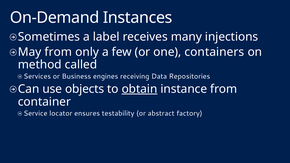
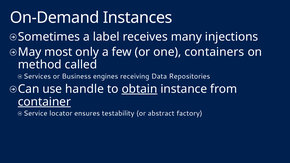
May from: from -> most
objects: objects -> handle
container underline: none -> present
